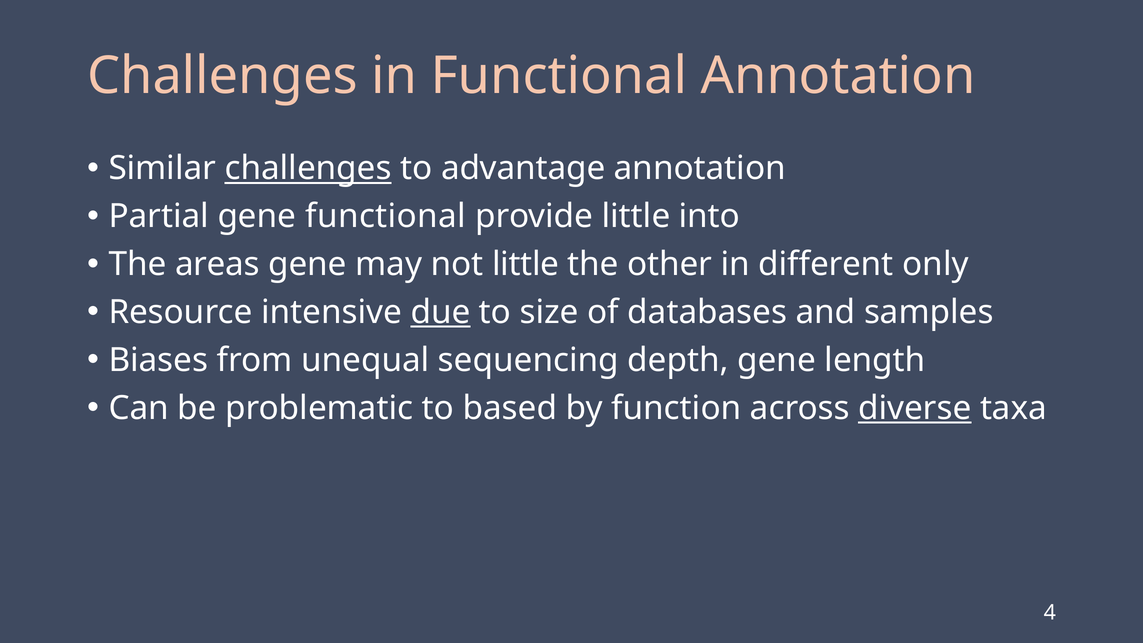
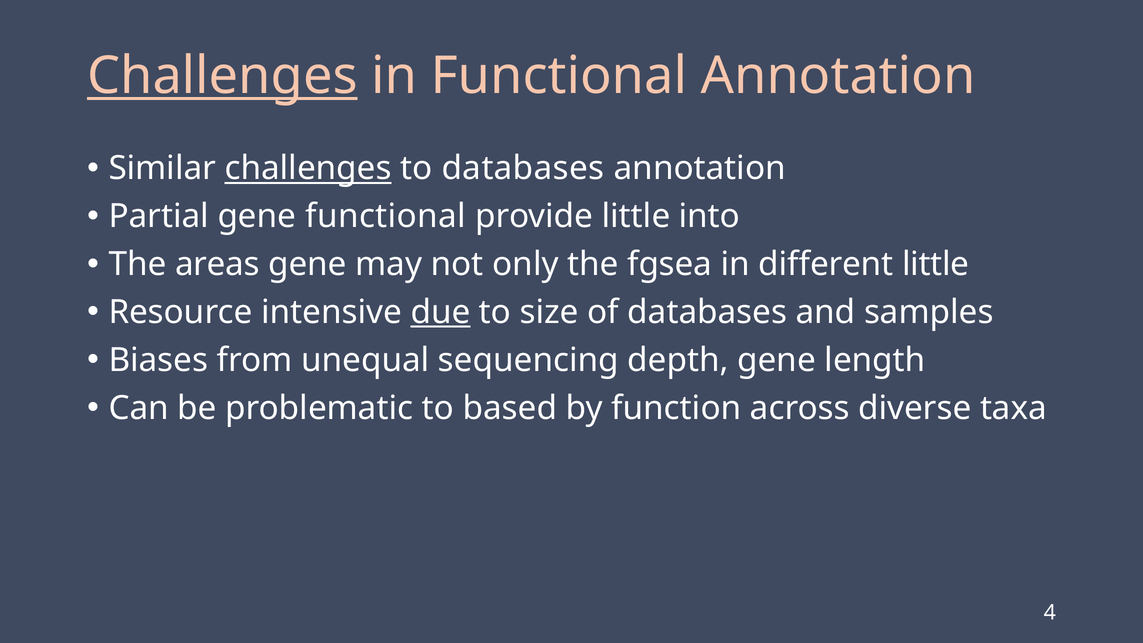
Challenges at (222, 76) underline: none -> present
to advantage: advantage -> databases
not little: little -> only
other: other -> fgsea
different only: only -> little
diverse underline: present -> none
